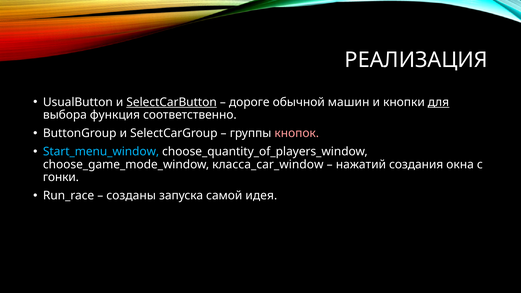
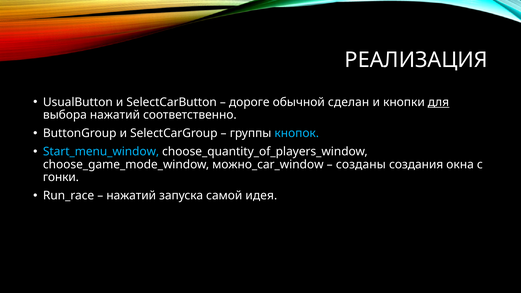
SelectCarButton underline: present -> none
машин: машин -> сделан
выбора функция: функция -> нажатий
кнопок colour: pink -> light blue
класса_car_window: класса_car_window -> можно_car_window
нажатий: нажатий -> созданы
созданы at (131, 196): созданы -> нажатий
